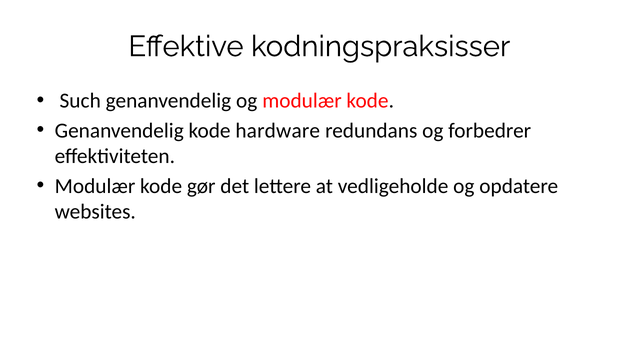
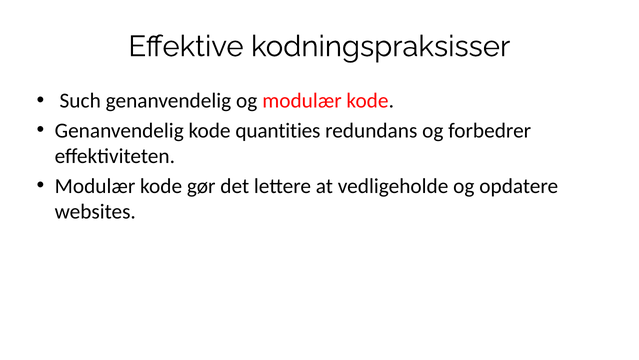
hardware: hardware -> quantities
